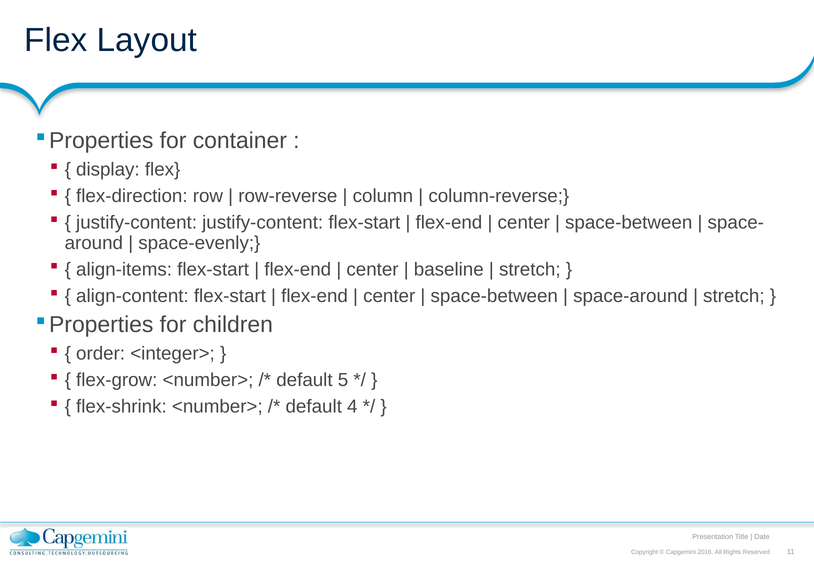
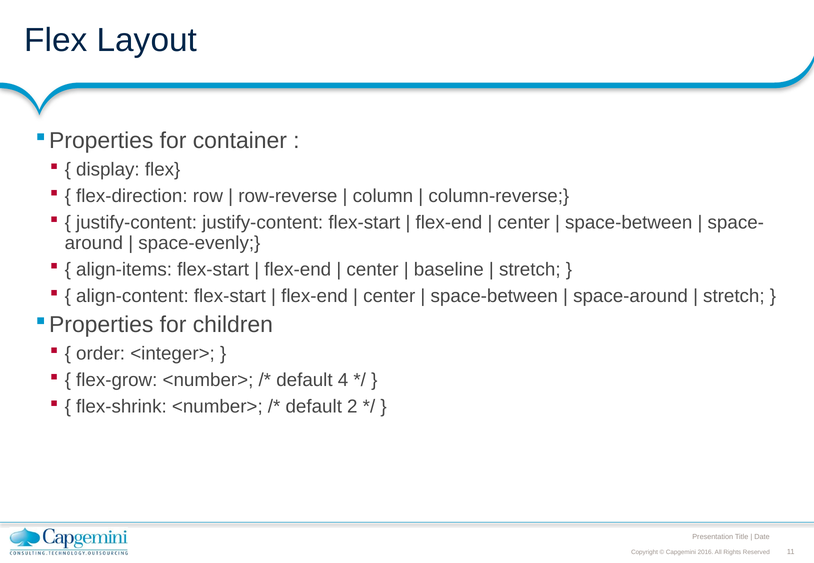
5: 5 -> 4
4: 4 -> 2
